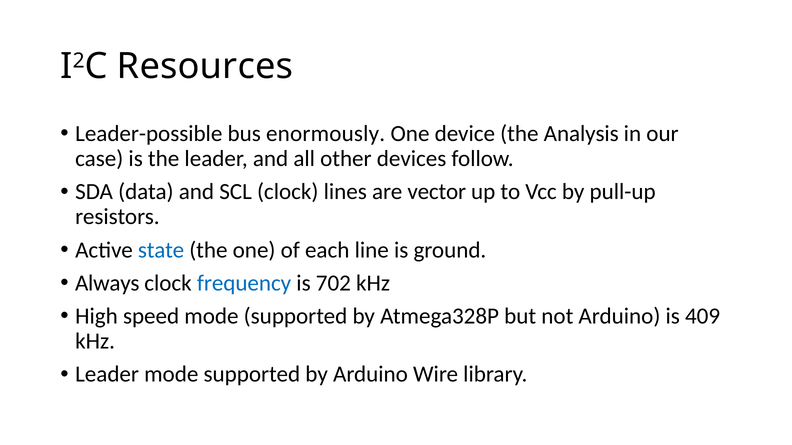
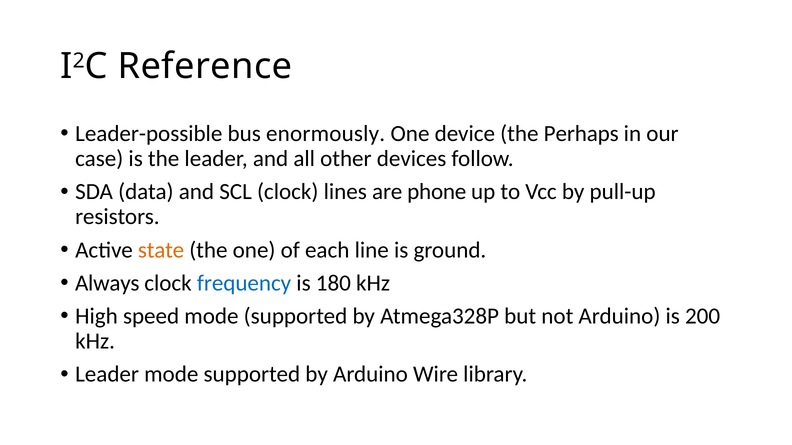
Resources: Resources -> Reference
Analysis: Analysis -> Perhaps
vector: vector -> phone
state colour: blue -> orange
702: 702 -> 180
409: 409 -> 200
